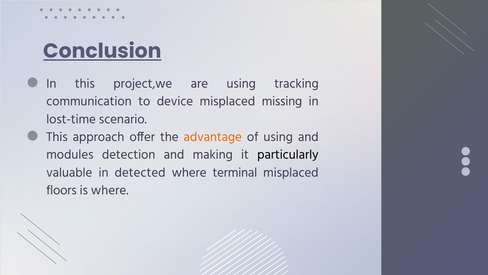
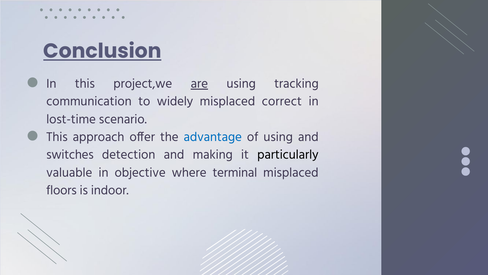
are underline: none -> present
device: device -> widely
missing: missing -> correct
advantage colour: orange -> blue
modules: modules -> switches
detected: detected -> objective
is where: where -> indoor
